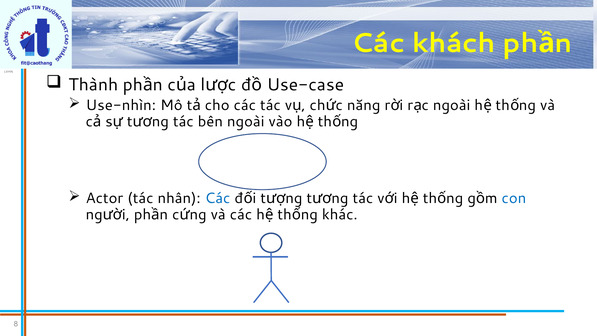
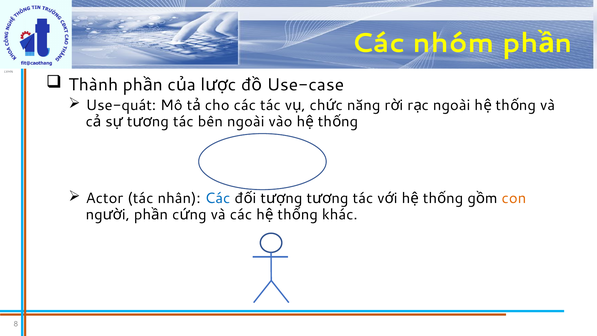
khách: khách -> nhóm
Use-nhìn: Use-nhìn -> Use-quát
con colour: blue -> orange
